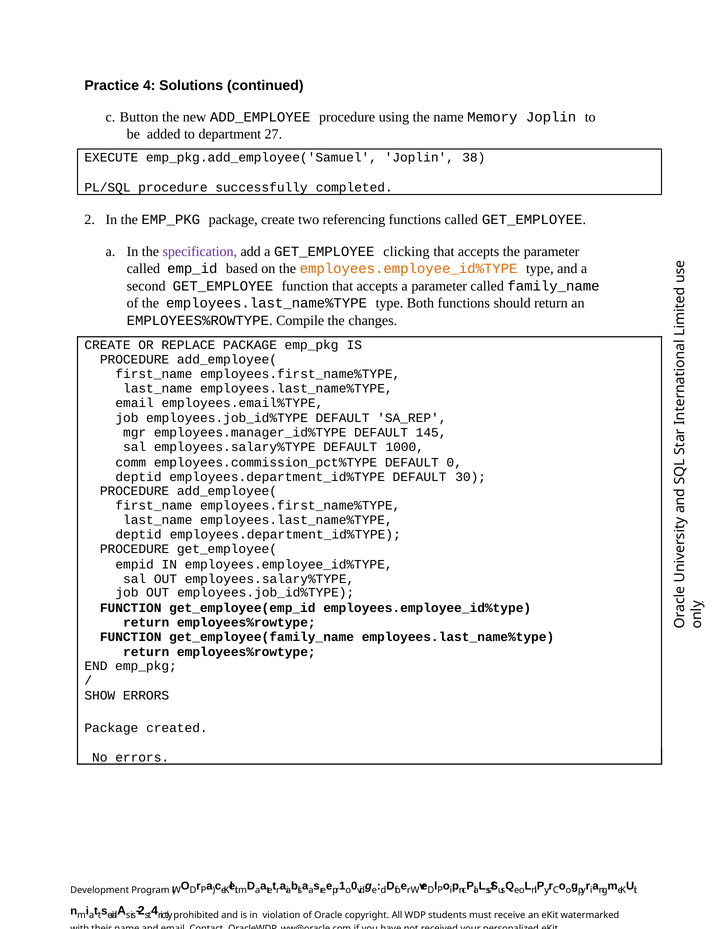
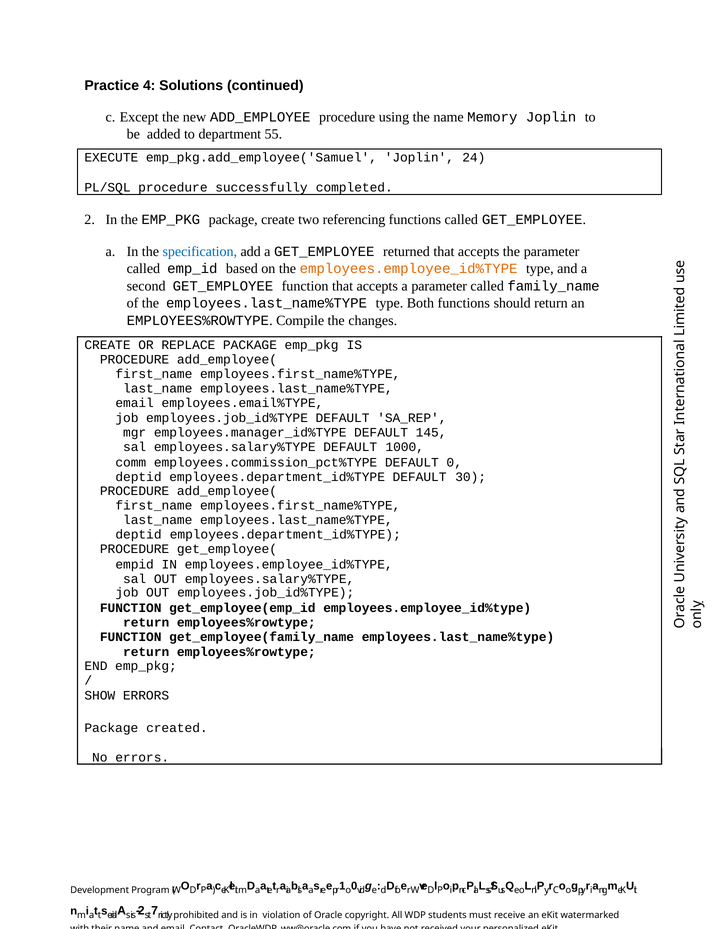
Button: Button -> Except
27: 27 -> 55
38: 38 -> 24
specification colour: purple -> blue
clicking: clicking -> returned
4 at (155, 911): 4 -> 7
